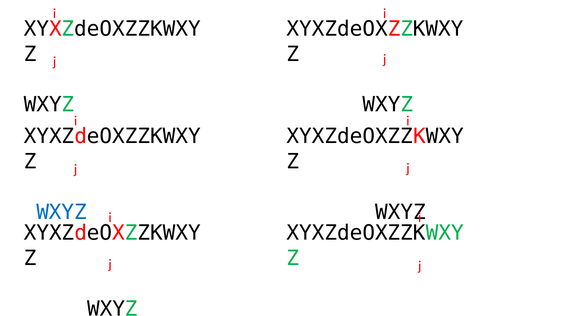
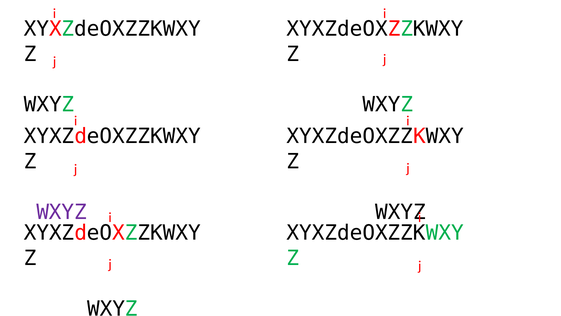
WXYZ at (62, 212) colour: blue -> purple
